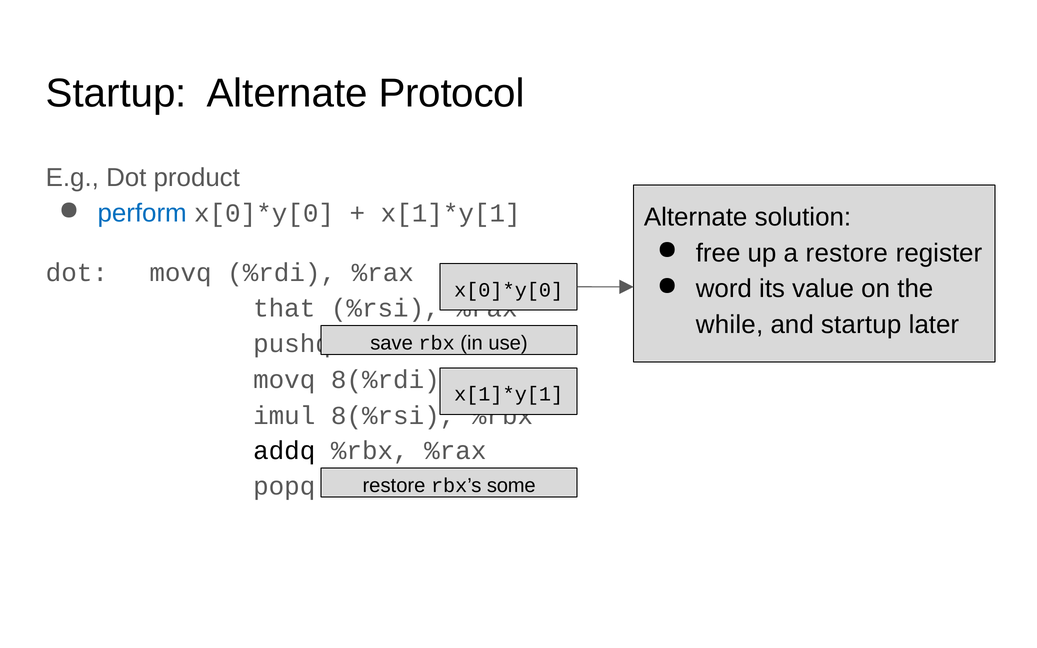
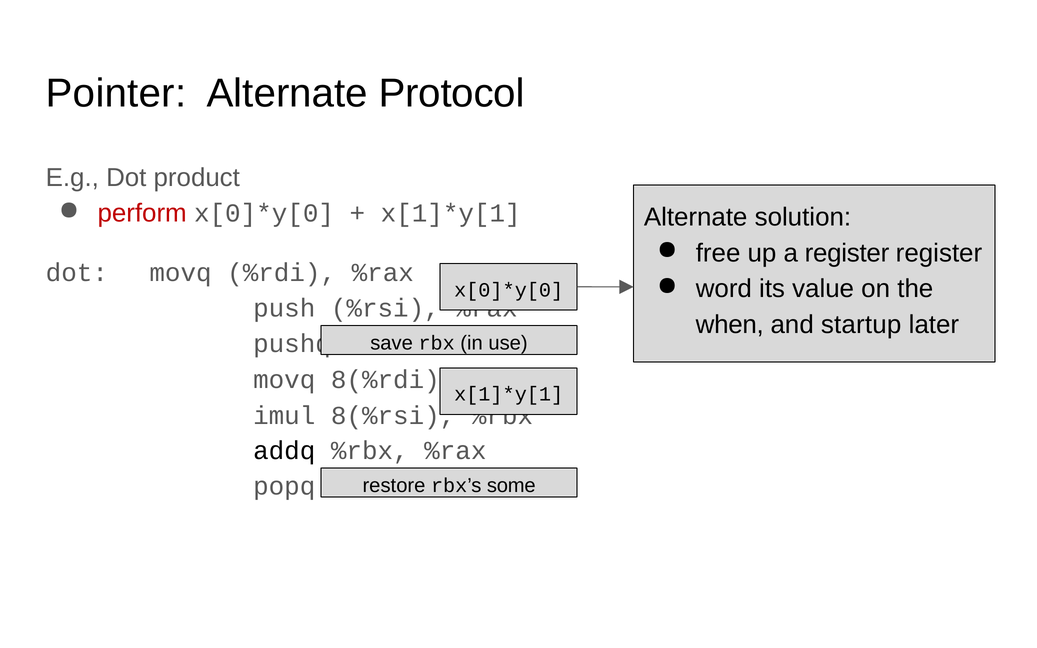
Startup at (116, 93): Startup -> Pointer
perform colour: blue -> red
a restore: restore -> register
that: that -> push
while: while -> when
